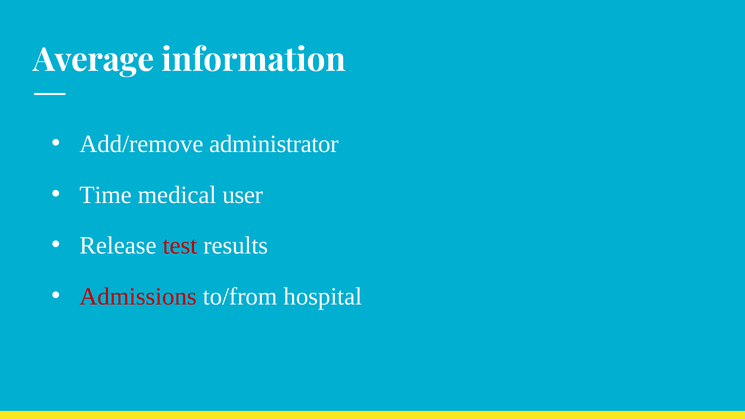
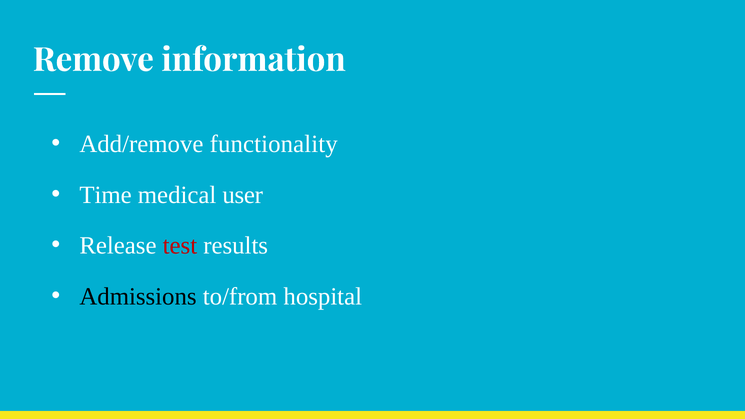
Average: Average -> Remove
administrator: administrator -> functionality
Admissions colour: red -> black
